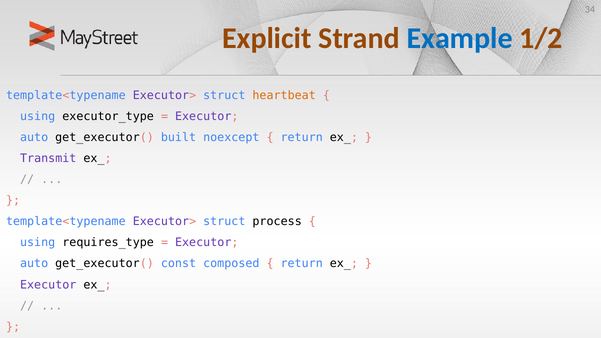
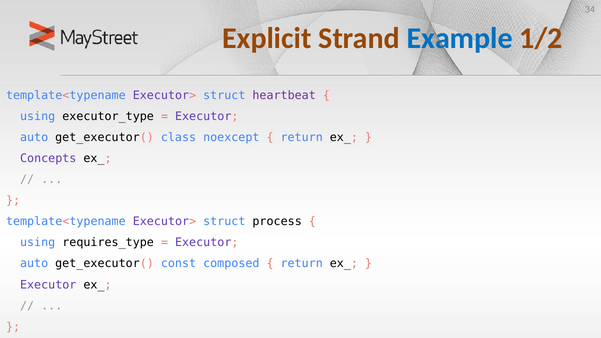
heartbeat colour: orange -> purple
built: built -> class
Transmit: Transmit -> Concepts
